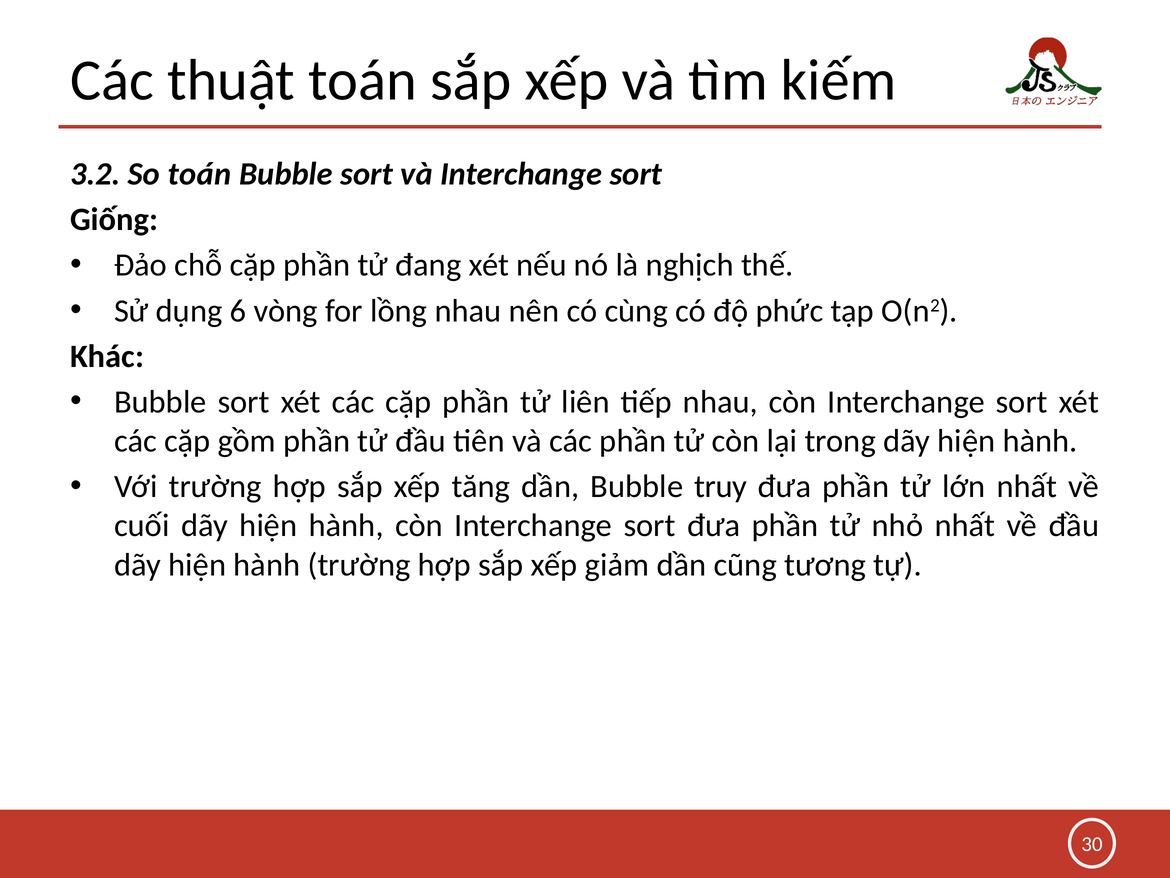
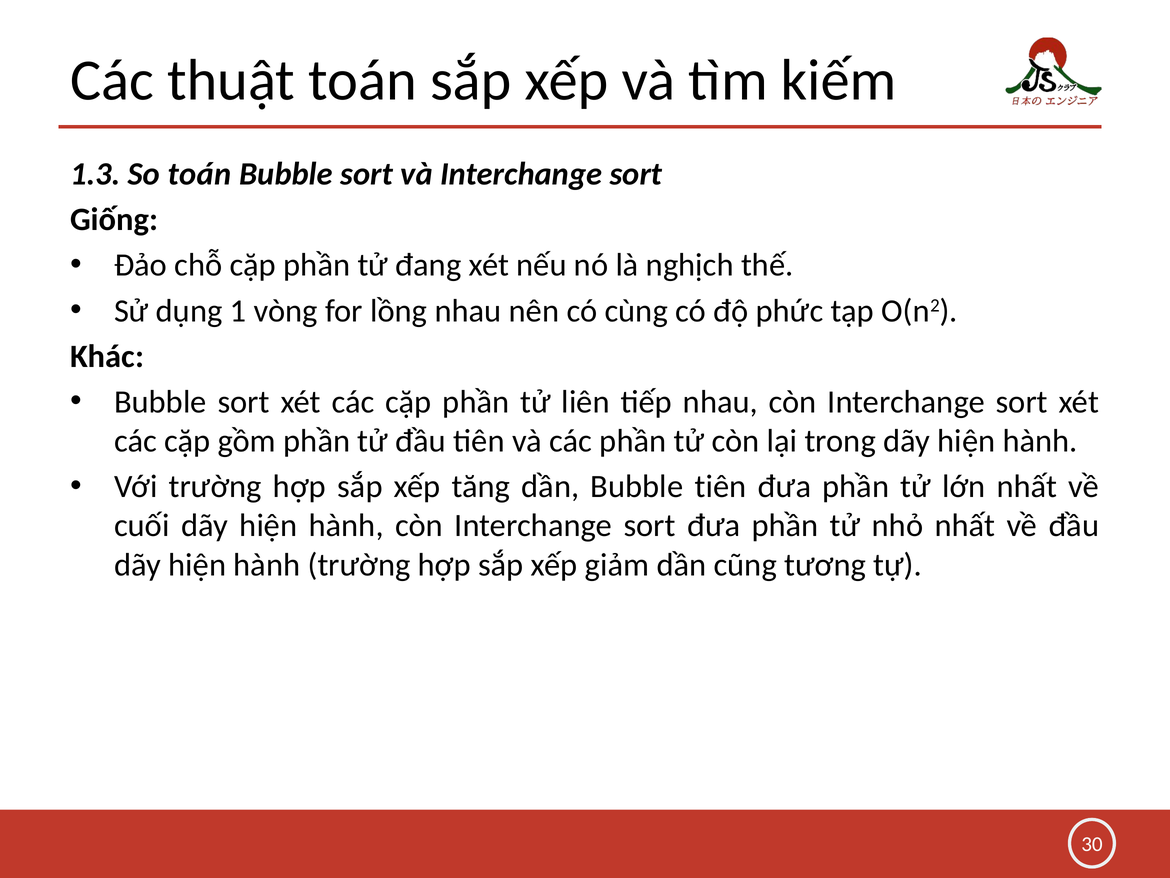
3.2: 3.2 -> 1.3
6: 6 -> 1
Bubble truy: truy -> tiên
